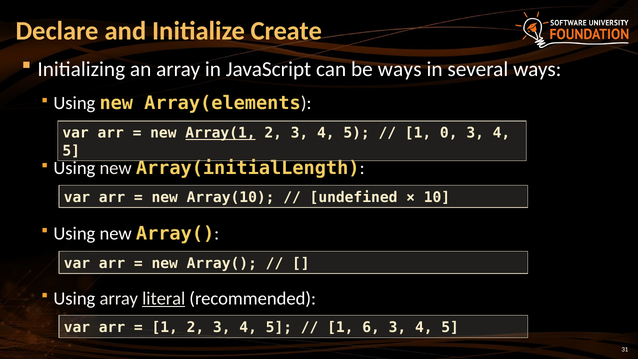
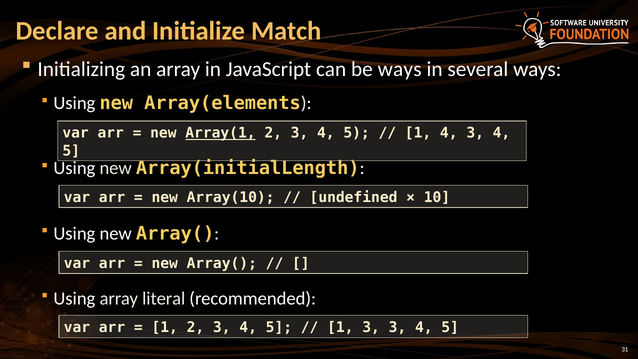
Create: Create -> Match
1 0: 0 -> 4
literal underline: present -> none
1 6: 6 -> 3
